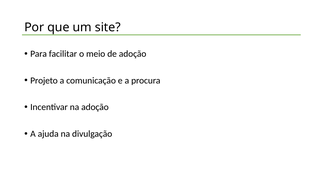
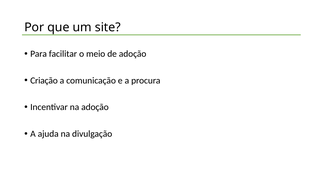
Projeto: Projeto -> Criação
